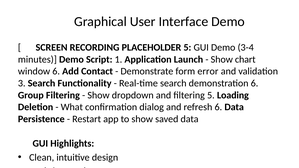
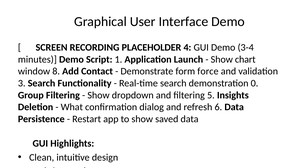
PLACEHOLDER 5: 5 -> 4
window 6: 6 -> 8
error: error -> force
demonstration 6: 6 -> 0
Loading: Loading -> Insights
